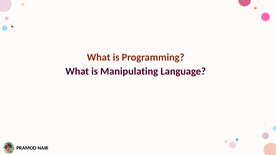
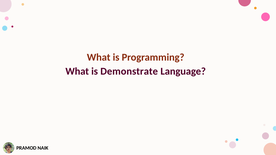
Manipulating: Manipulating -> Demonstrate
